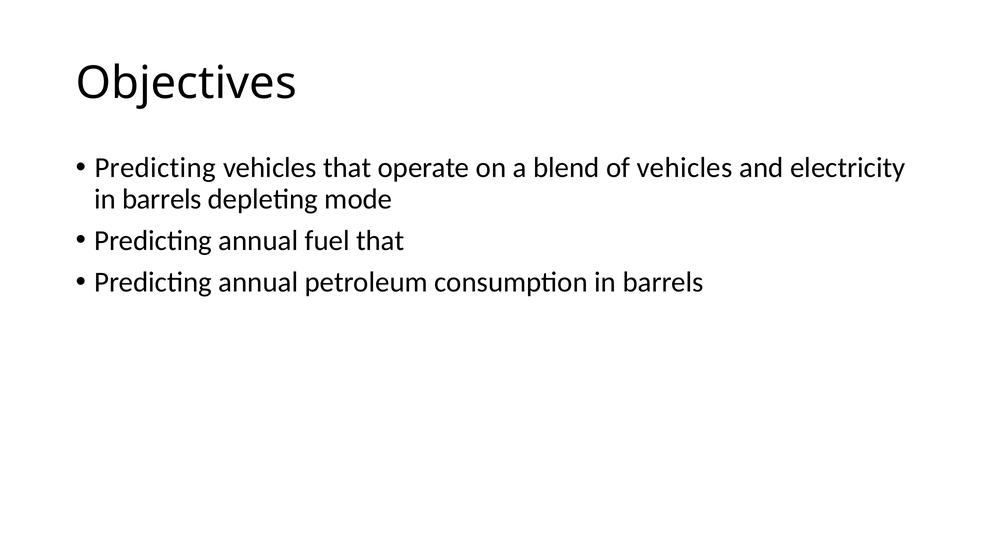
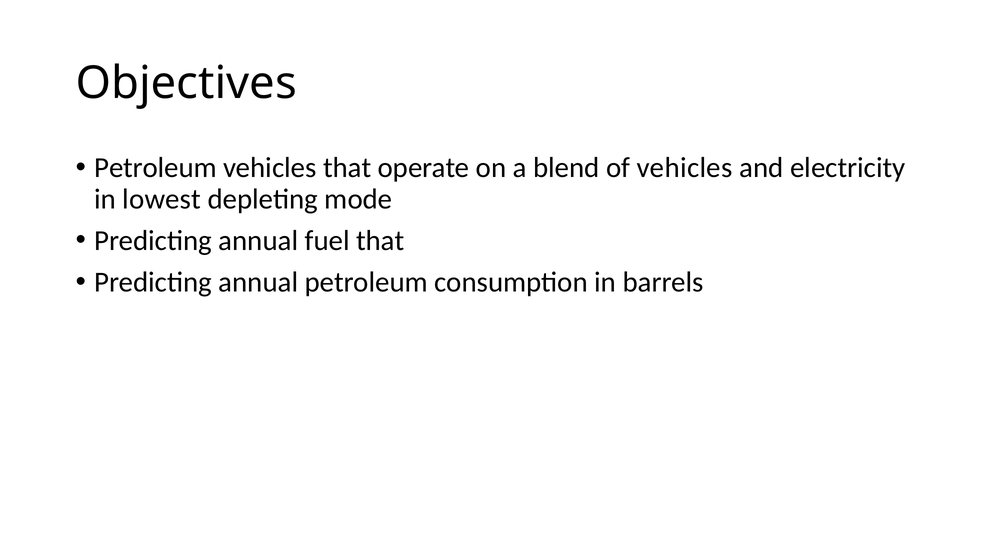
Predicting at (155, 168): Predicting -> Petroleum
barrels at (162, 199): barrels -> lowest
